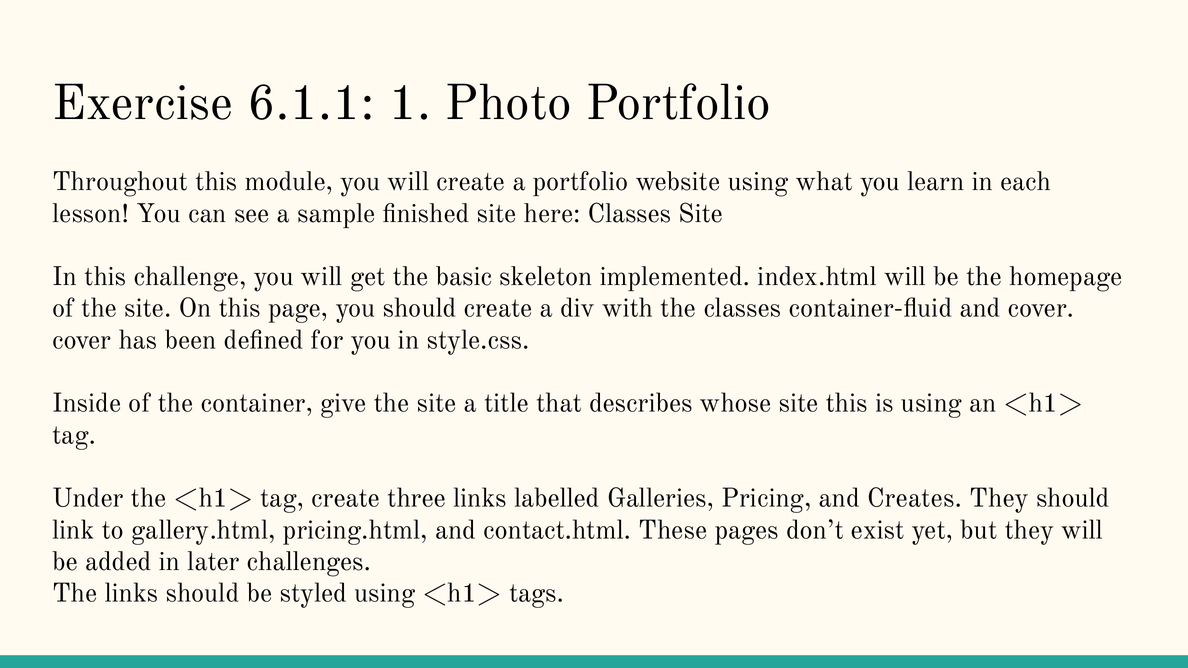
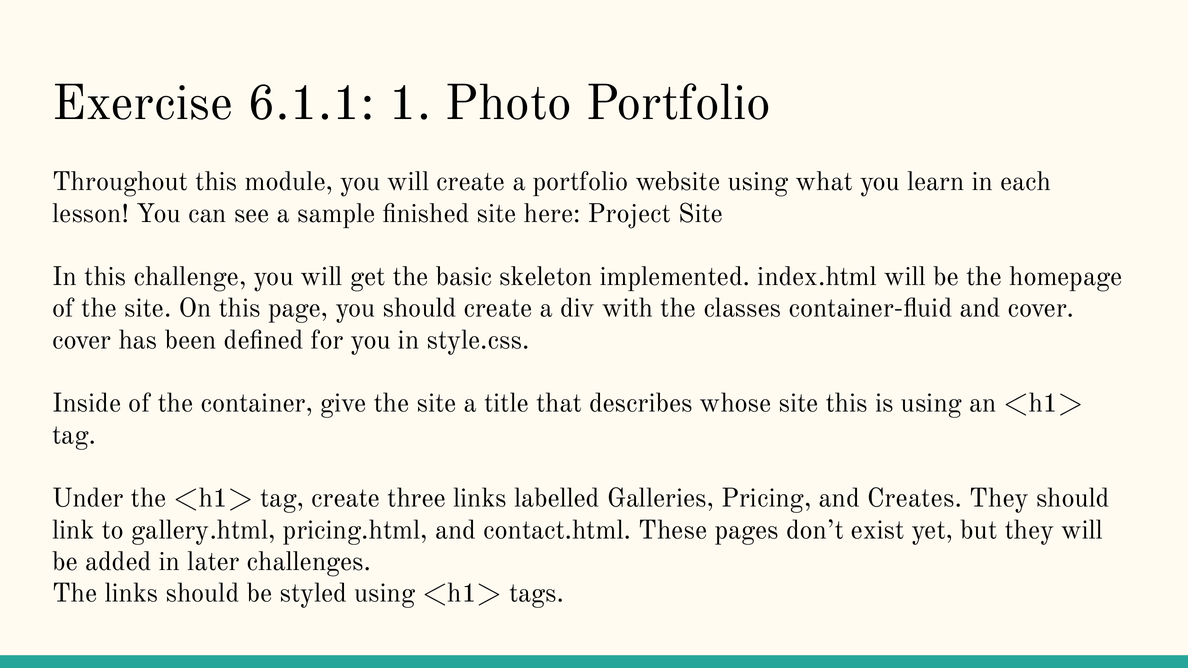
here Classes: Classes -> Project
